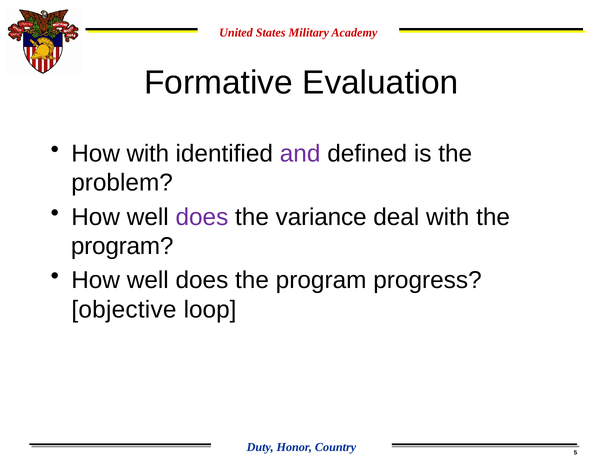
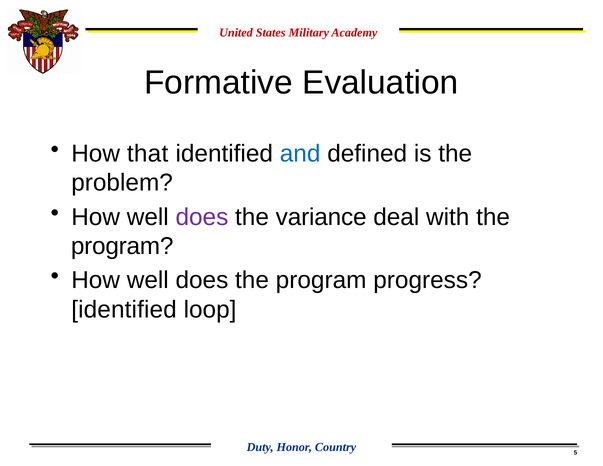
How with: with -> that
and colour: purple -> blue
objective at (124, 310): objective -> identified
